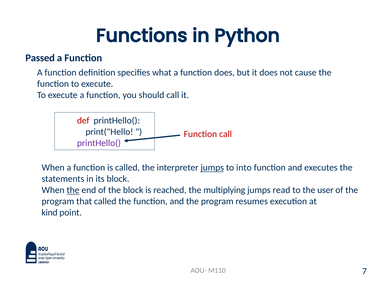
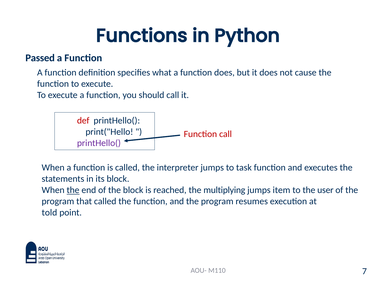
jumps at (212, 168) underline: present -> none
into: into -> task
read: read -> item
kind: kind -> told
